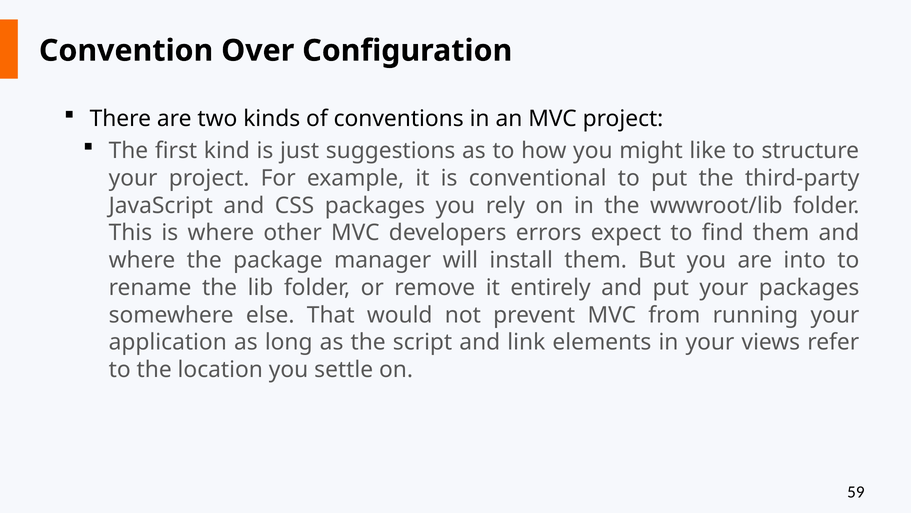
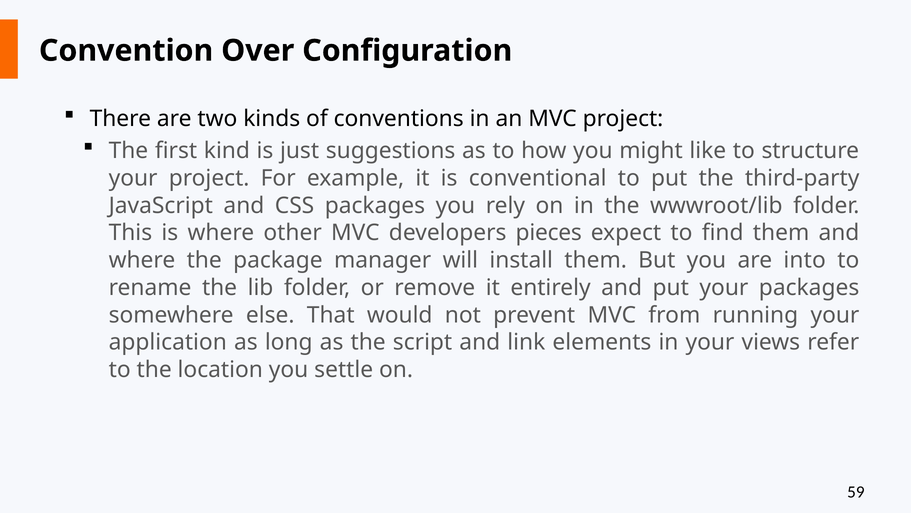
errors: errors -> pieces
